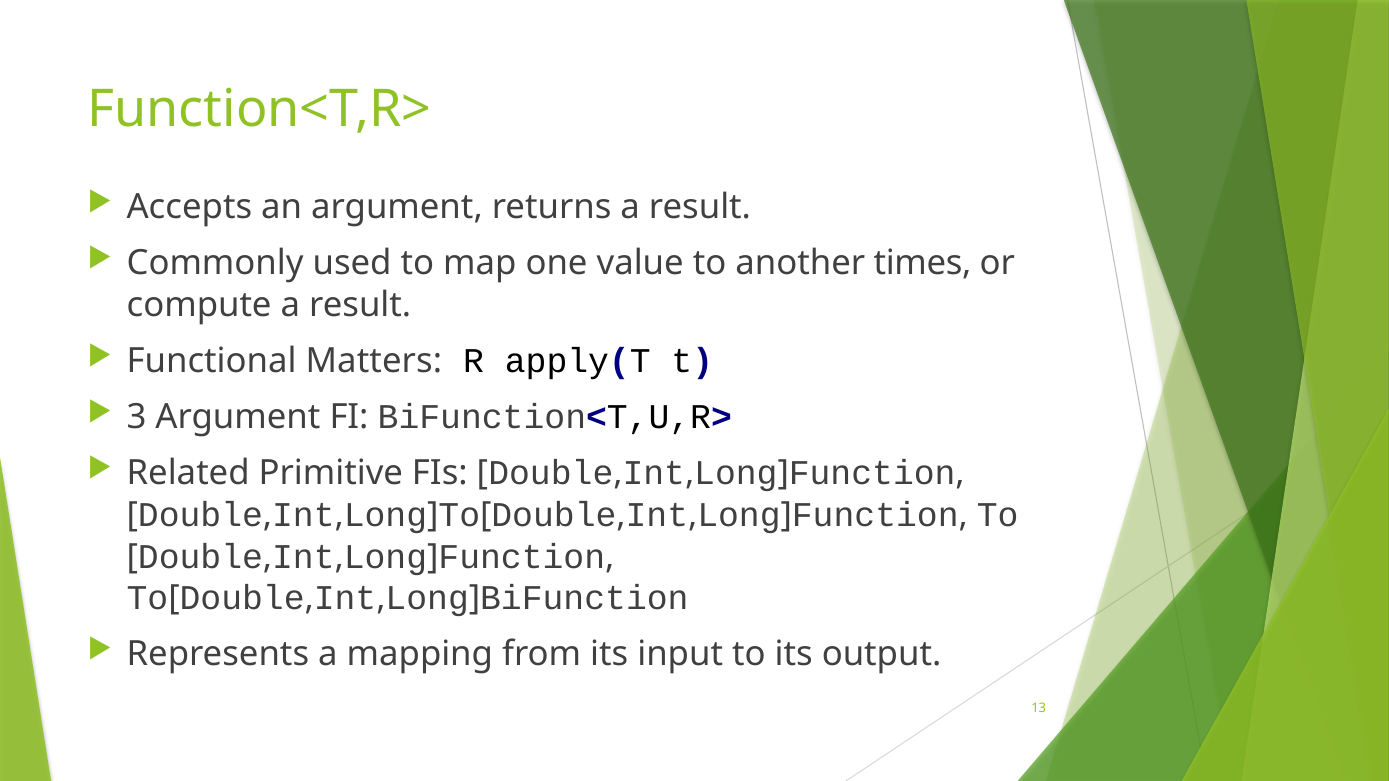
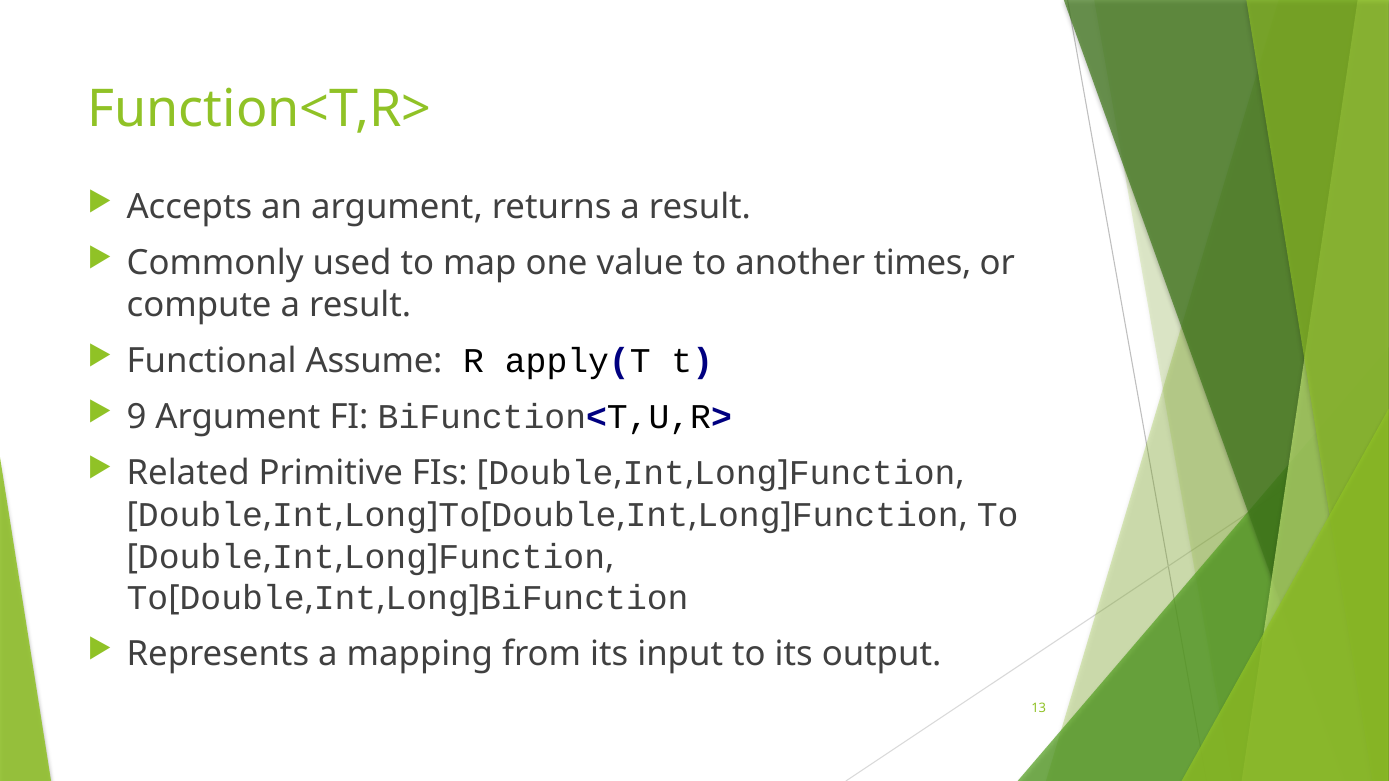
Matters: Matters -> Assume
3: 3 -> 9
